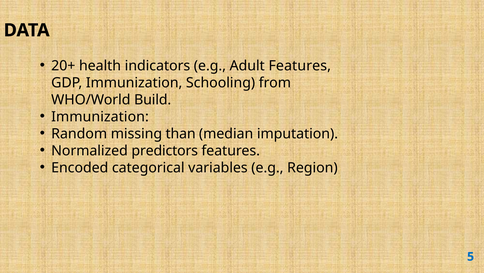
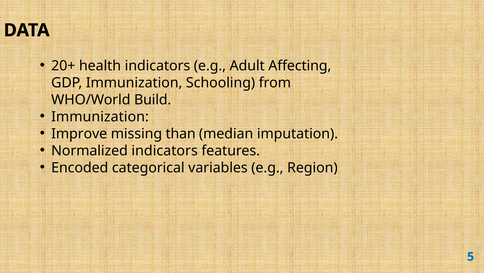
Adult Features: Features -> Affecting
Random: Random -> Improve
Normalized predictors: predictors -> indicators
